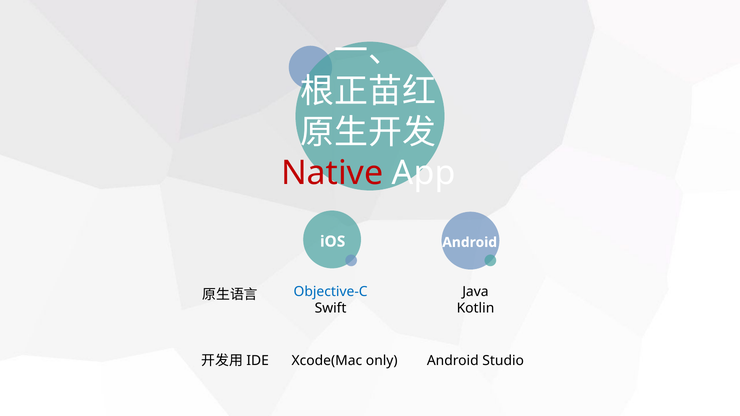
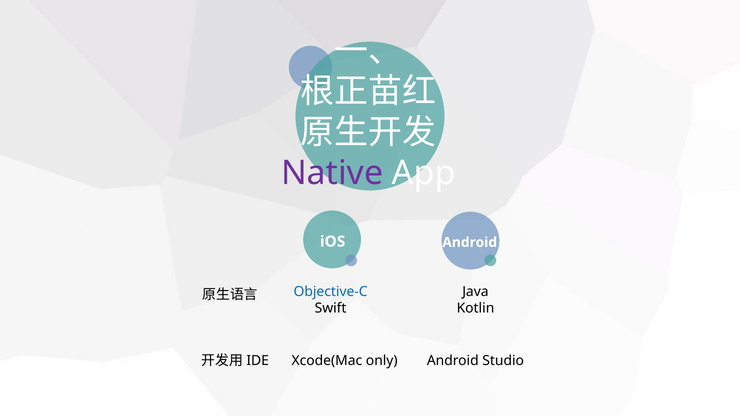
Native colour: red -> purple
